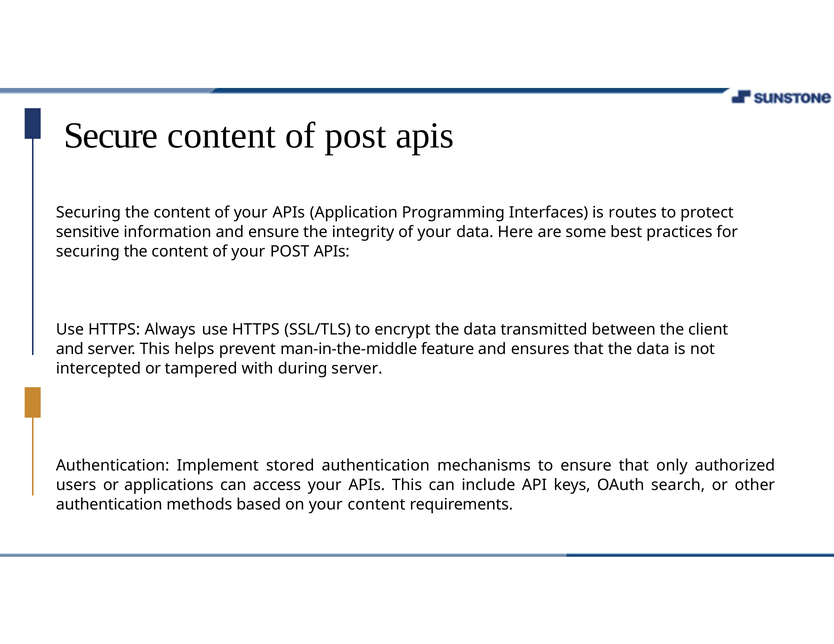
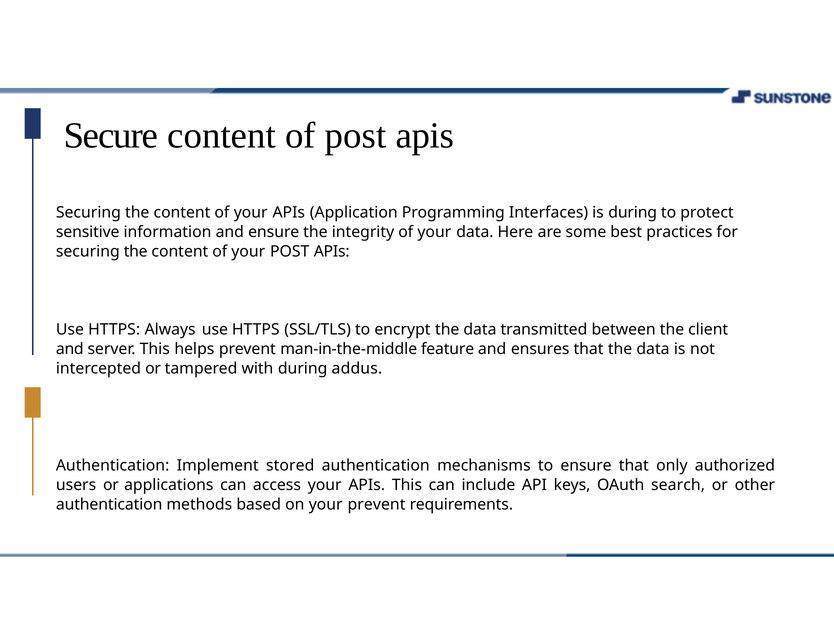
is routes: routes -> during
during server: server -> addus
your content: content -> prevent
